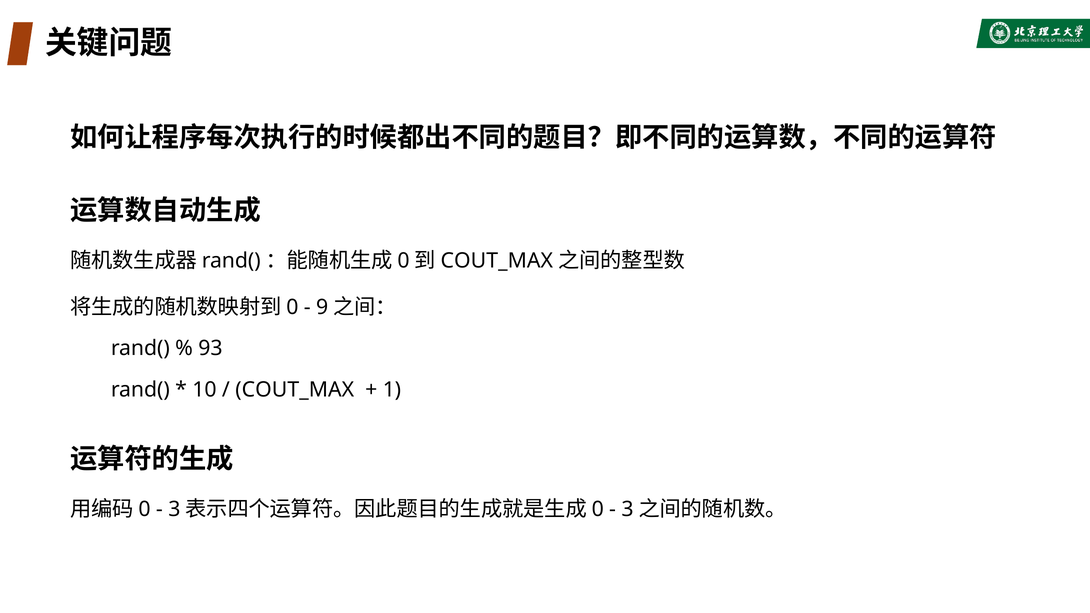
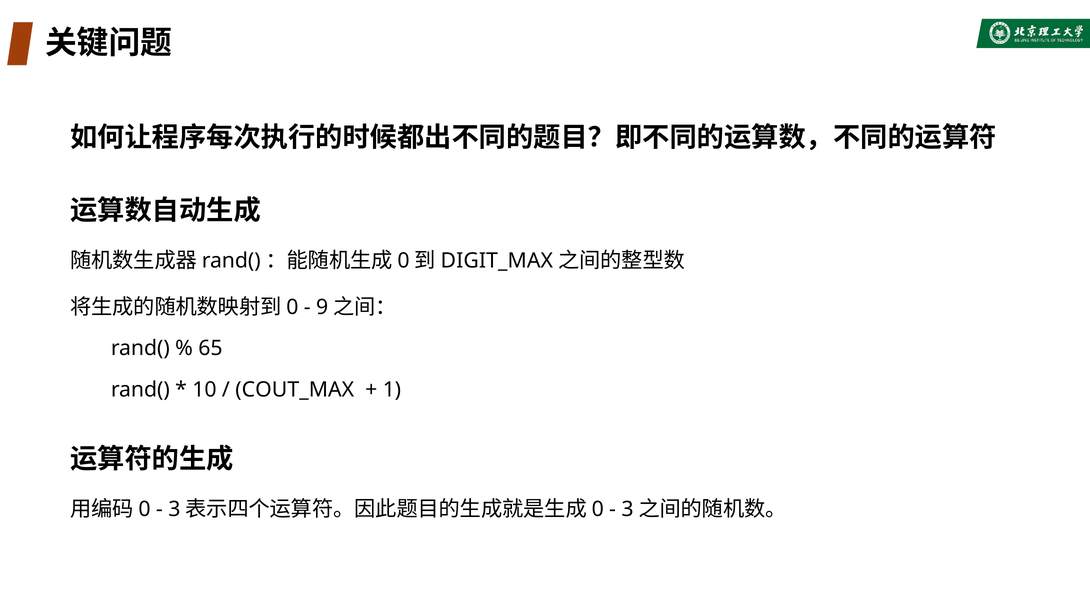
COUT_MAX at (497, 261): COUT_MAX -> DIGIT_MAX
93: 93 -> 65
